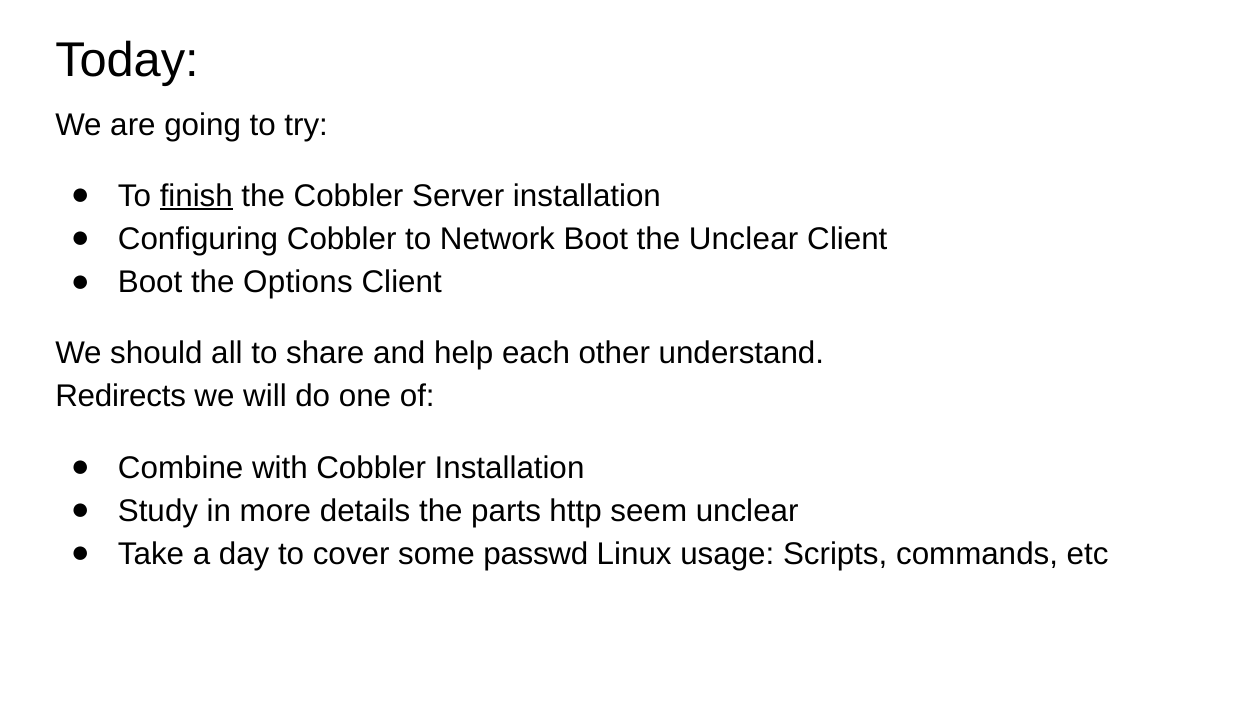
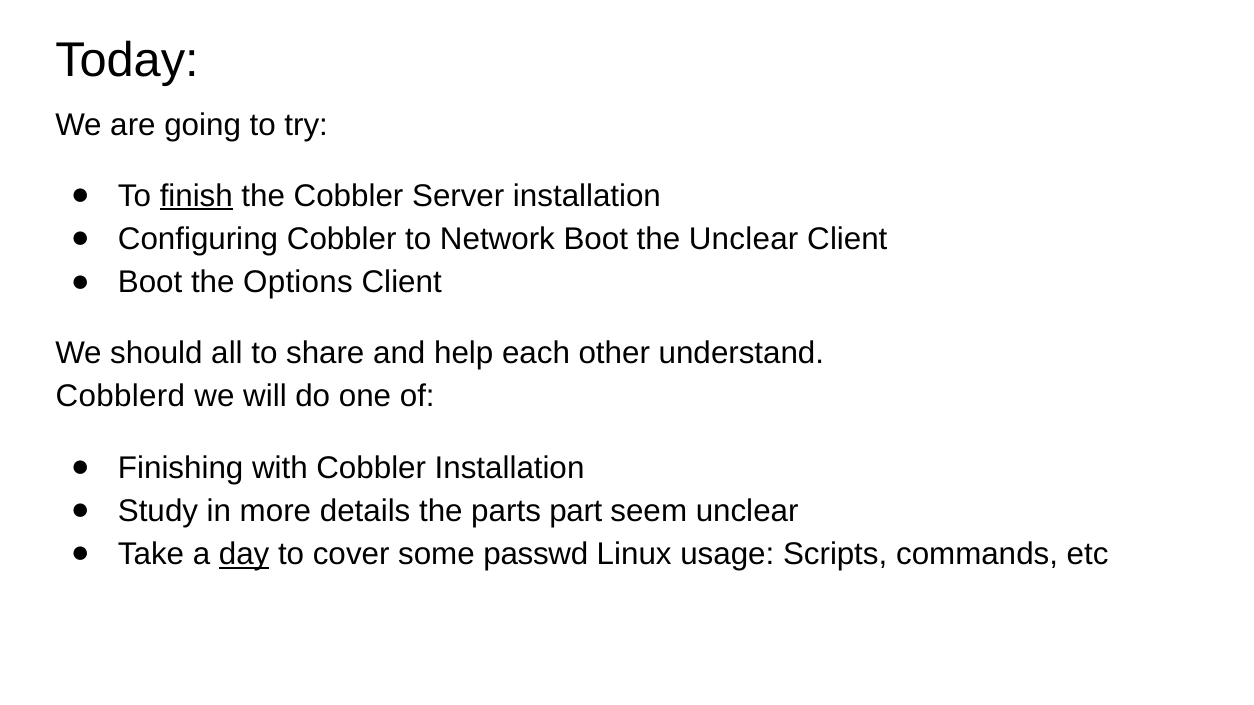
Redirects: Redirects -> Cobblerd
Combine: Combine -> Finishing
http: http -> part
day underline: none -> present
